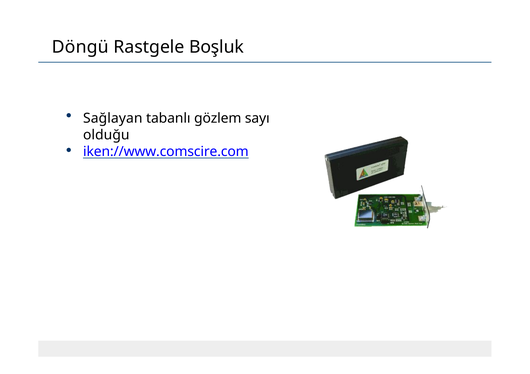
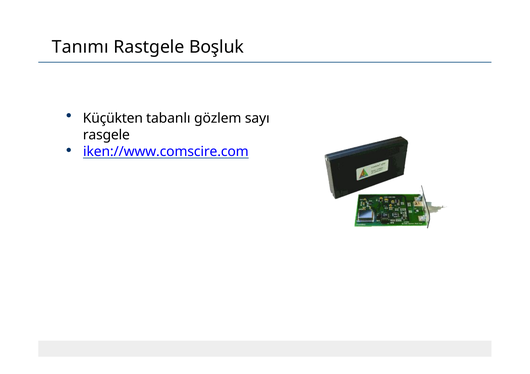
Döngü: Döngü -> Tanımı
Sağlayan: Sağlayan -> Küçükten
olduğu: olduğu -> rasgele
